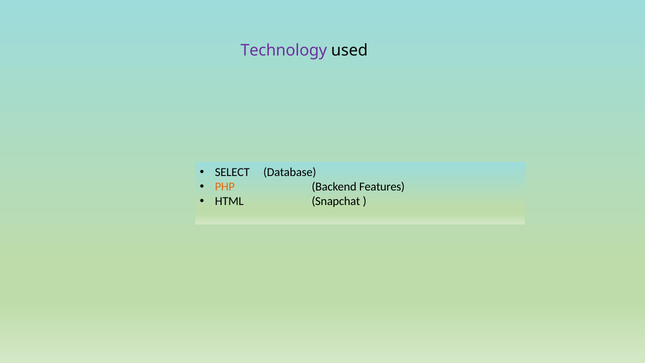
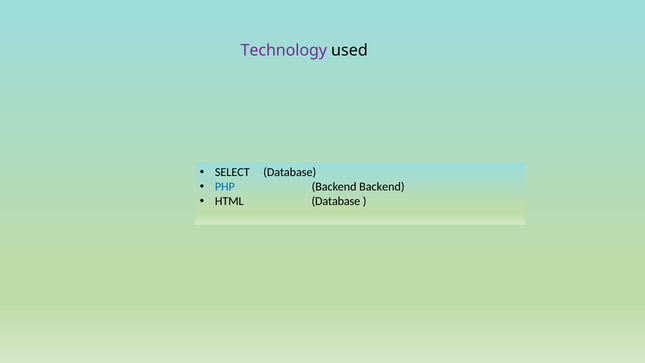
PHP colour: orange -> blue
Backend Features: Features -> Backend
HTML Snapchat: Snapchat -> Database
